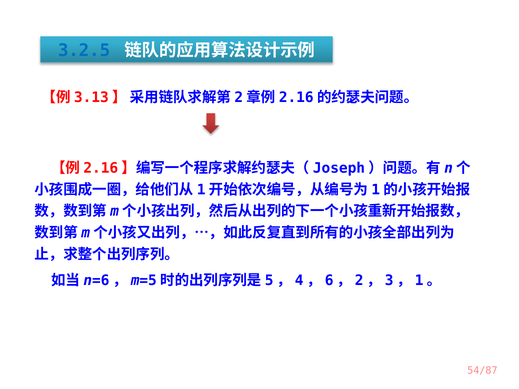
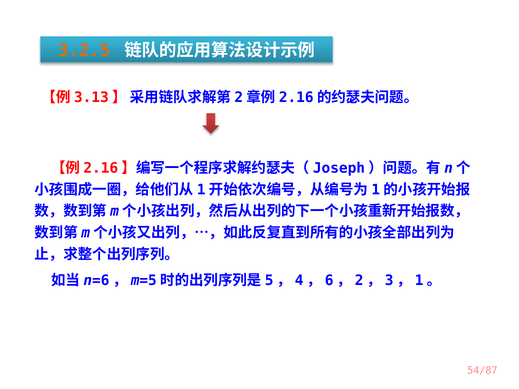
3.2.5 colour: blue -> orange
